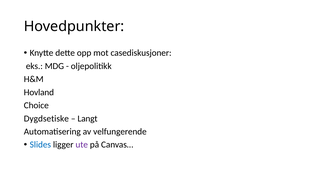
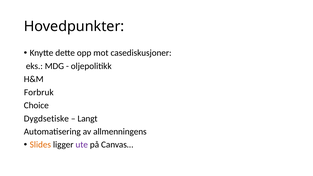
Hovland: Hovland -> Forbruk
velfungerende: velfungerende -> allmenningens
Slides colour: blue -> orange
